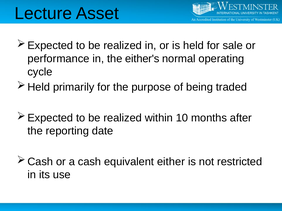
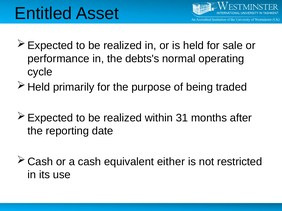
Lecture: Lecture -> Entitled
either's: either's -> debts's
10: 10 -> 31
